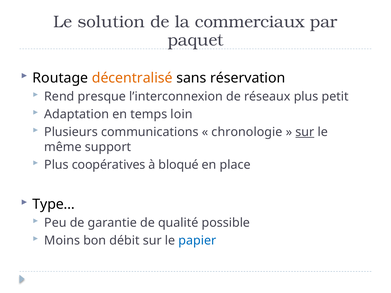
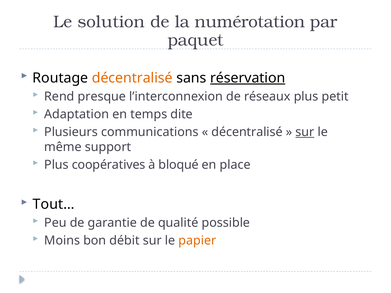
commerciaux: commerciaux -> numérotation
réservation underline: none -> present
loin: loin -> dite
chronologie at (247, 132): chronologie -> décentralisé
Type…: Type… -> Tout…
papier colour: blue -> orange
